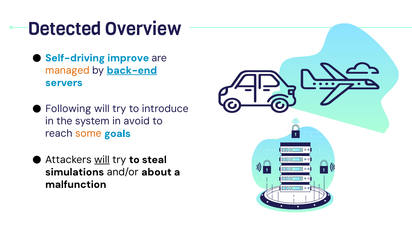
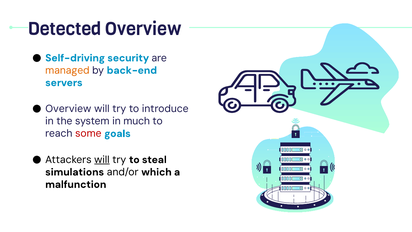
improve: improve -> security
back-end underline: present -> none
Following at (68, 109): Following -> Overview
avoid: avoid -> much
some colour: orange -> red
about: about -> which
